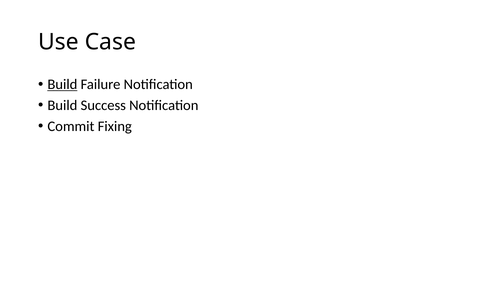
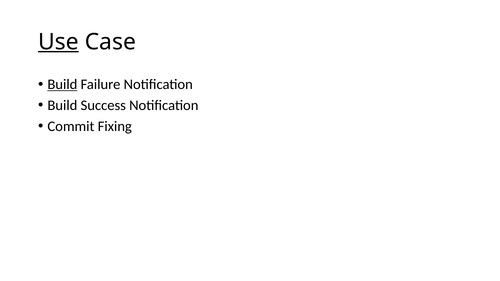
Use underline: none -> present
